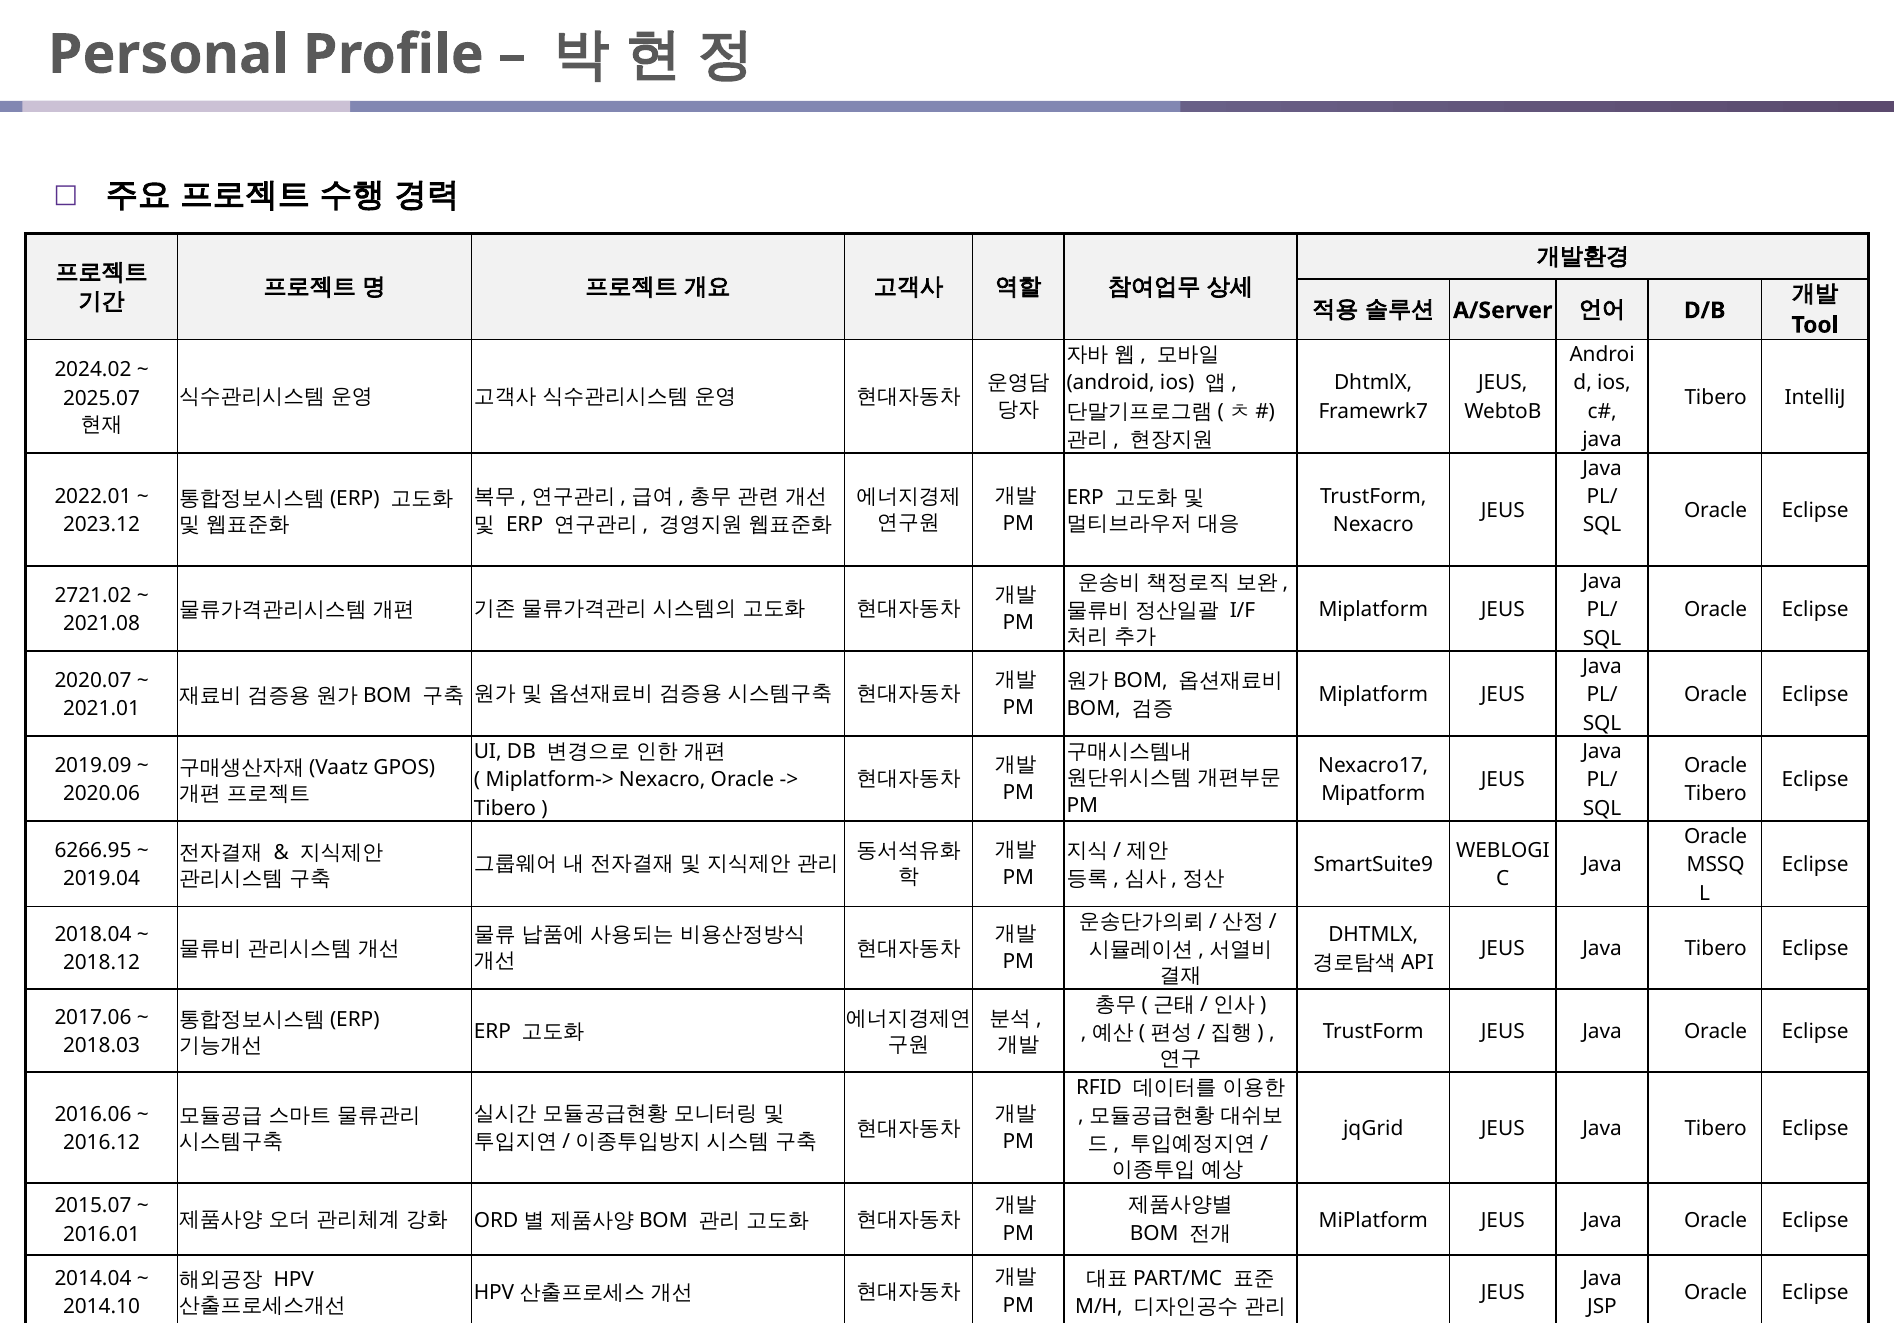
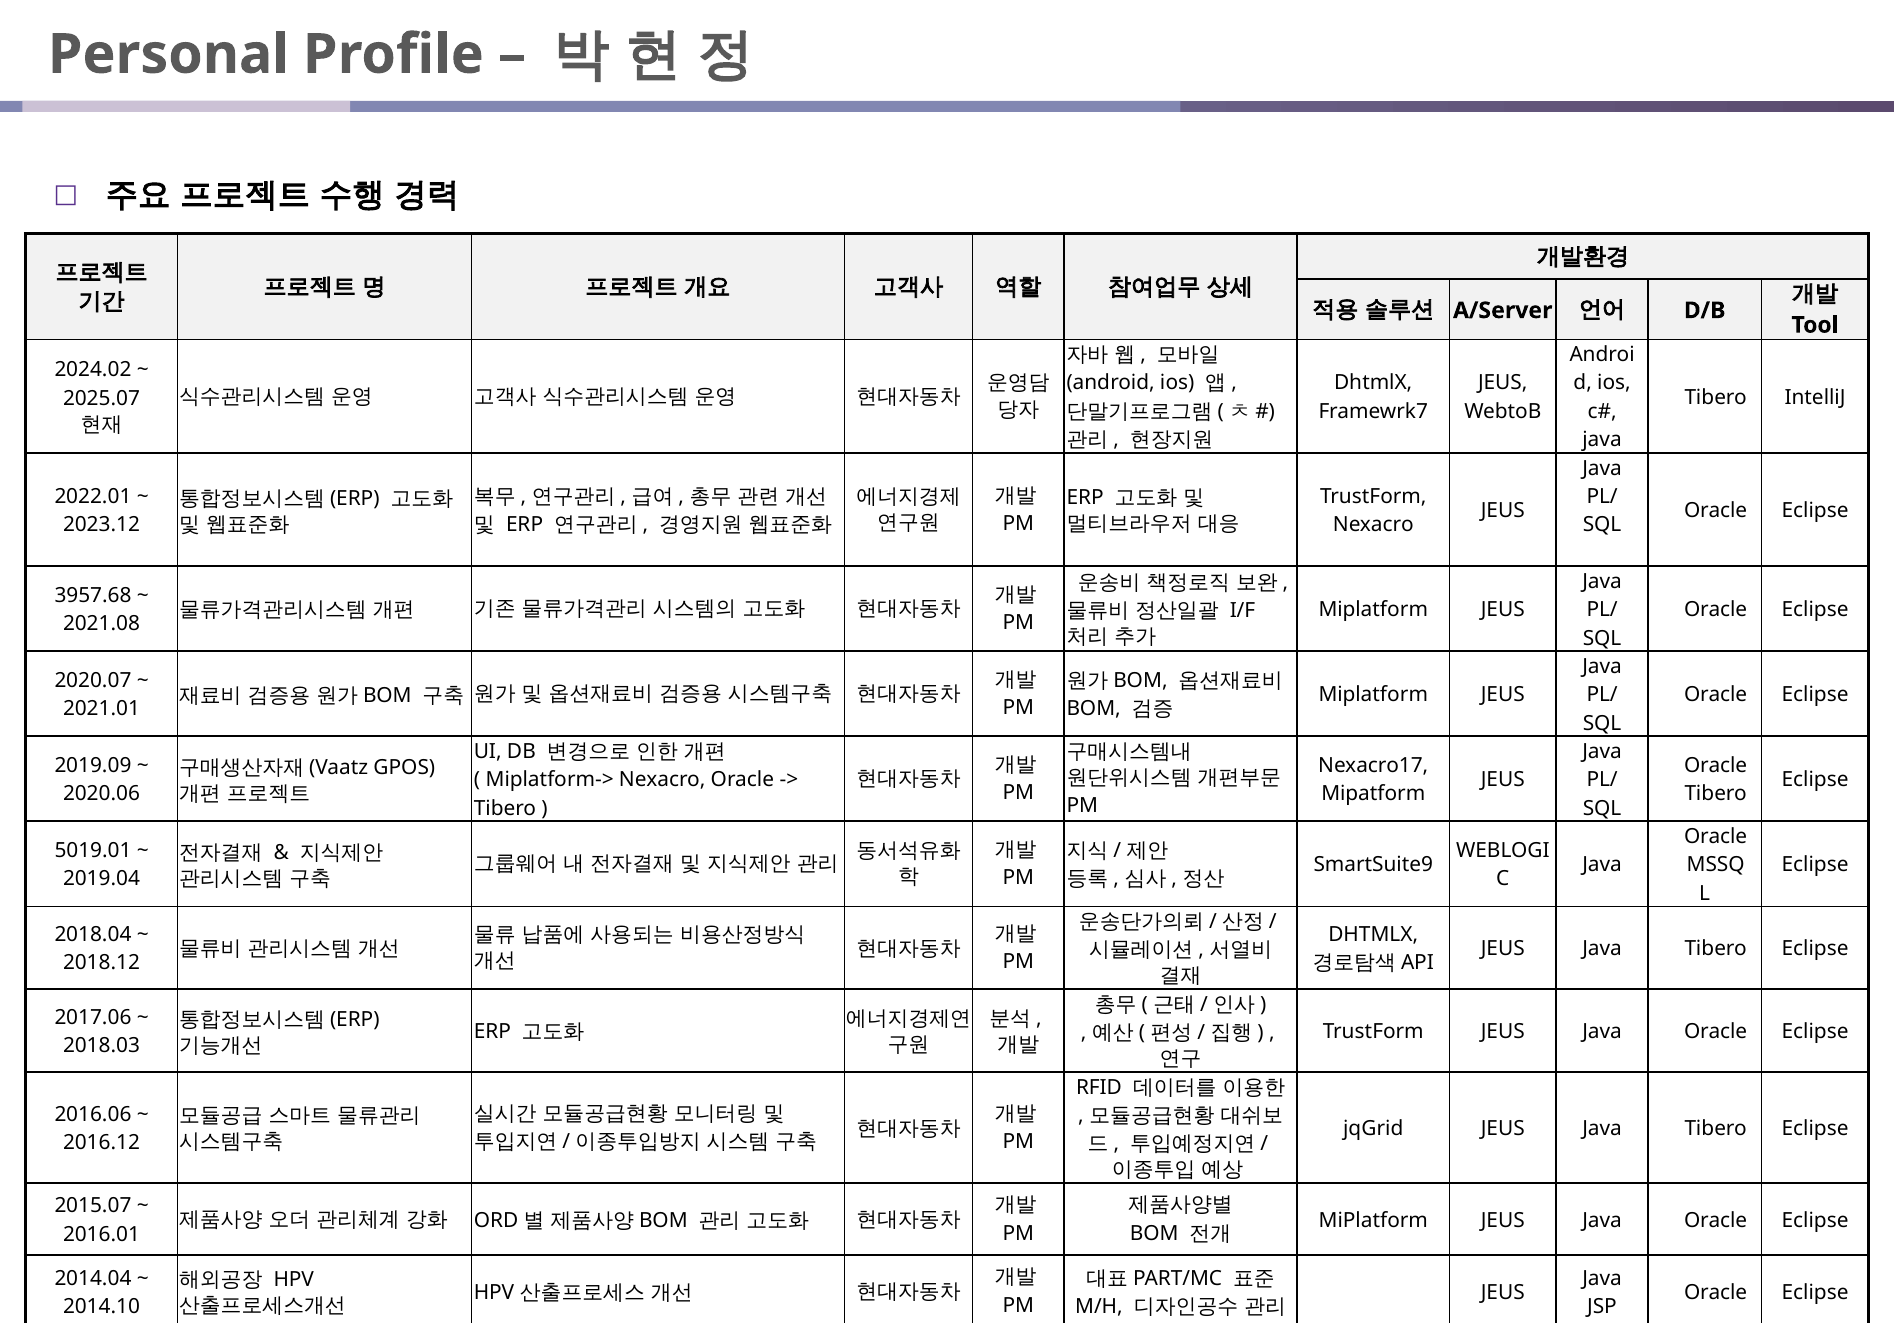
2721.02: 2721.02 -> 3957.68
6266.95: 6266.95 -> 5019.01
